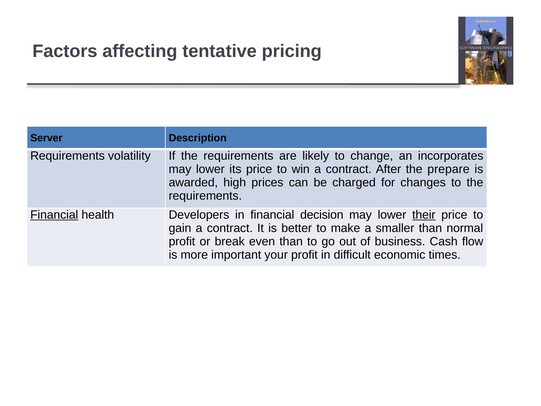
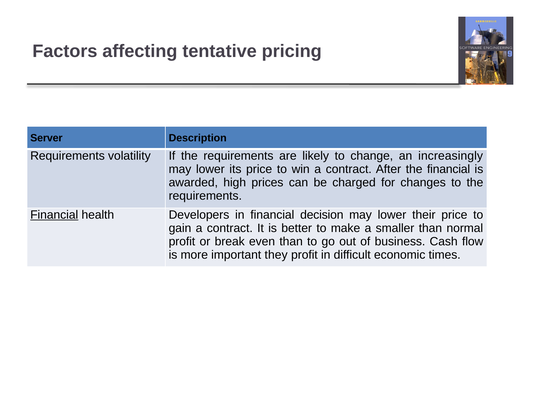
incorporates: incorporates -> increasingly
the prepare: prepare -> financial
their underline: present -> none
your: your -> they
